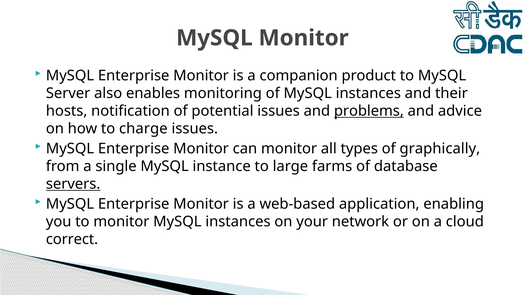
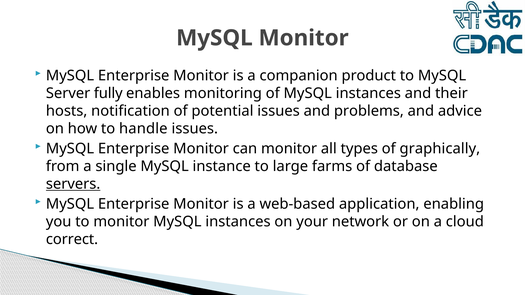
also: also -> fully
problems underline: present -> none
charge: charge -> handle
